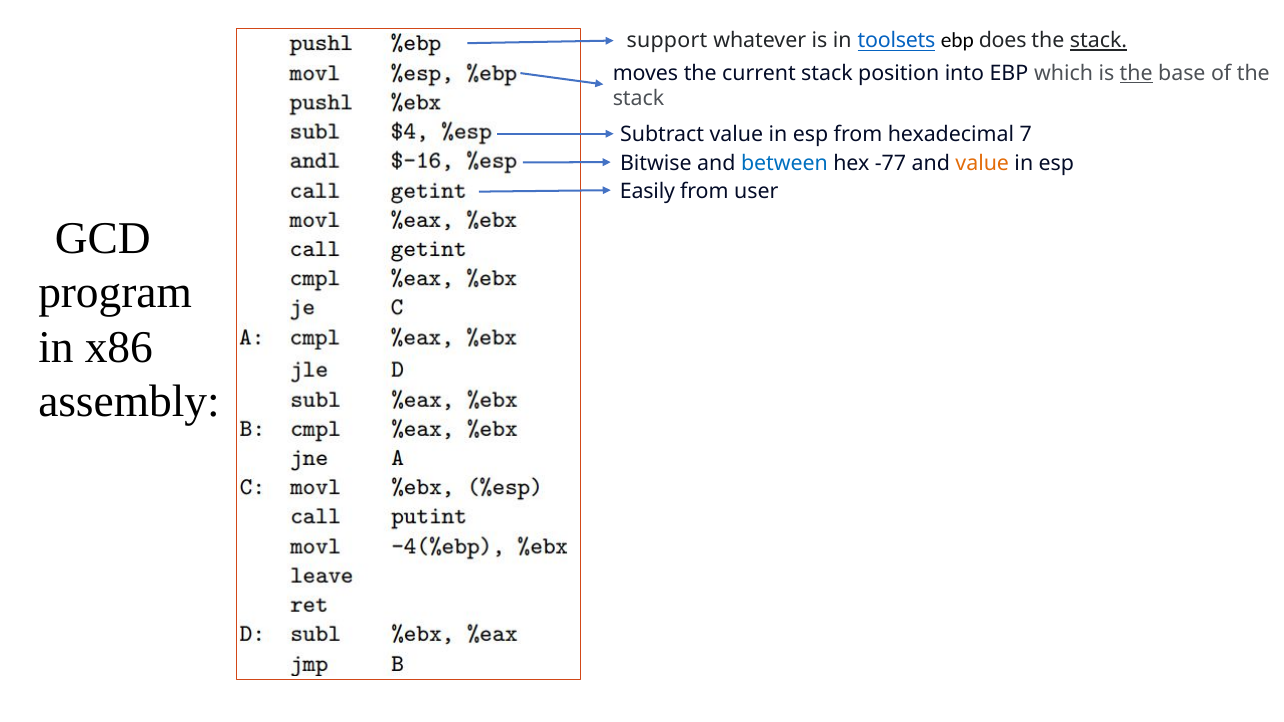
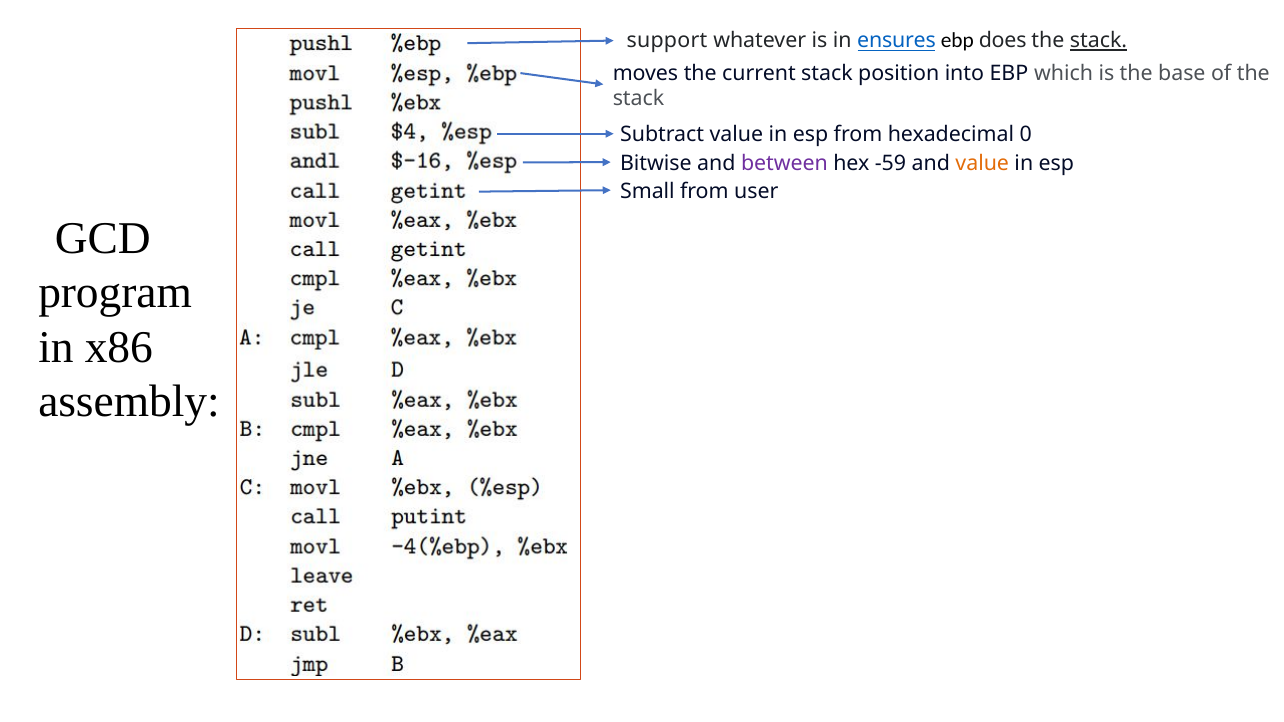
toolsets: toolsets -> ensures
the at (1136, 73) underline: present -> none
7: 7 -> 0
between colour: blue -> purple
-77: -77 -> -59
Easily: Easily -> Small
